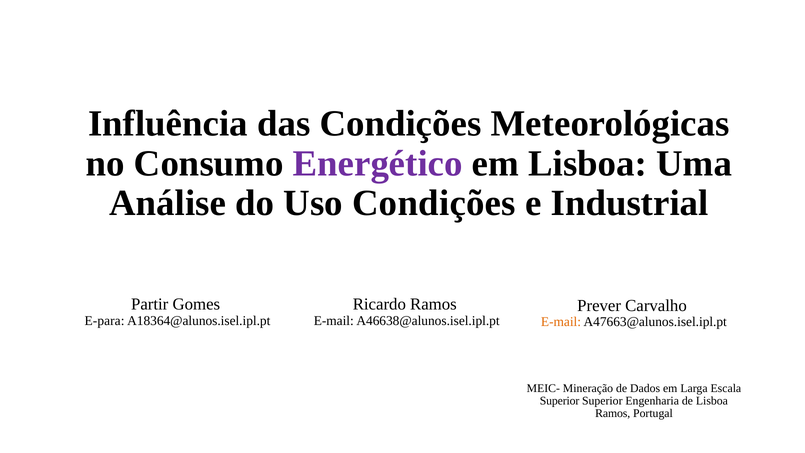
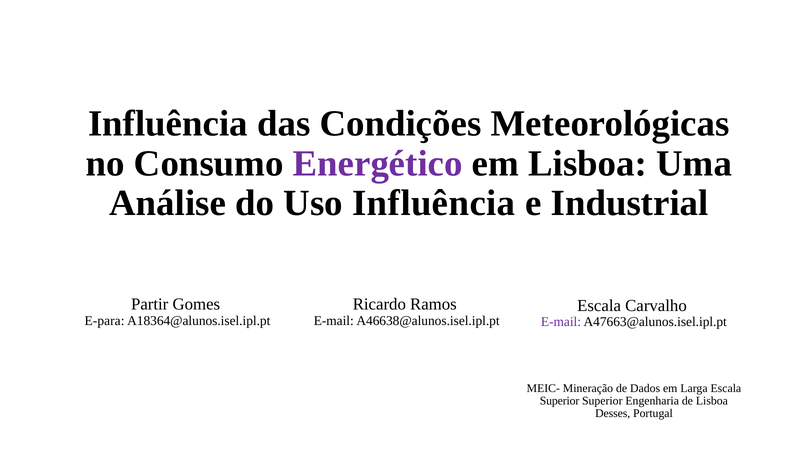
Uso Condições: Condições -> Influência
Prever at (599, 305): Prever -> Escala
E-mail at (561, 322) colour: orange -> purple
Ramos at (613, 413): Ramos -> Desses
